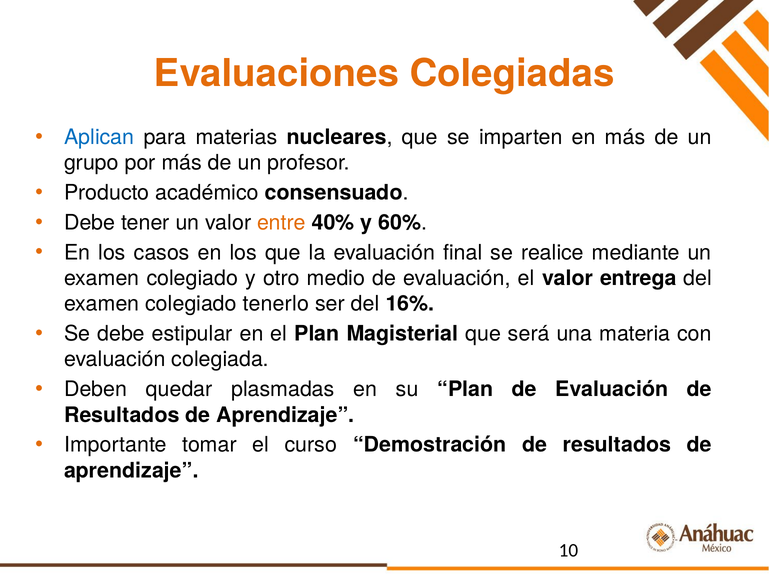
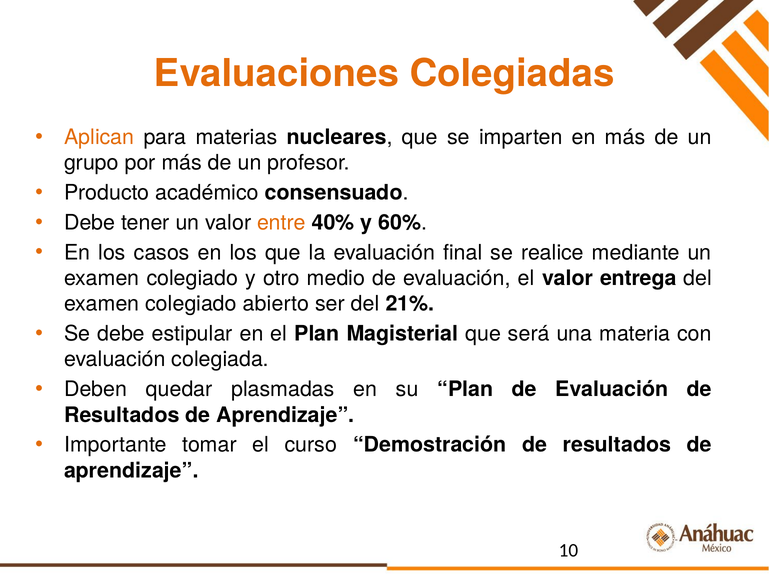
Aplican colour: blue -> orange
tenerlo: tenerlo -> abierto
16%: 16% -> 21%
